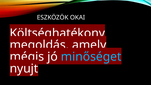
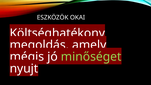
minőséget colour: light blue -> light green
